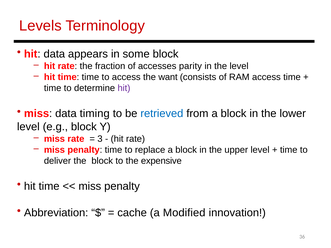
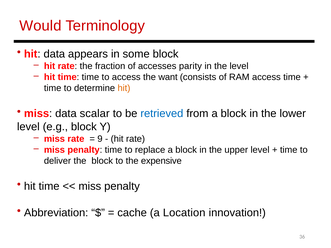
Levels: Levels -> Would
hit at (124, 88) colour: purple -> orange
timing: timing -> scalar
3: 3 -> 9
Modified: Modified -> Location
